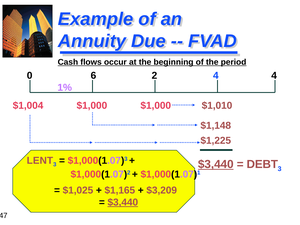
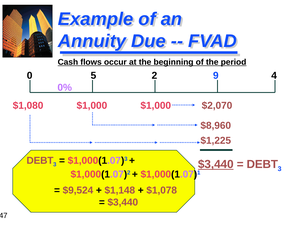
6: 6 -> 5
2 4: 4 -> 9
1%: 1% -> 0%
$1,004: $1,004 -> $1,080
$1,010: $1,010 -> $2,070
$1,148: $1,148 -> $8,960
LENT at (40, 161): LENT -> DEBT
$1,025: $1,025 -> $9,524
$1,165: $1,165 -> $1,148
$3,209: $3,209 -> $1,078
$3,440 at (123, 202) underline: present -> none
